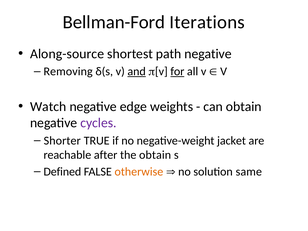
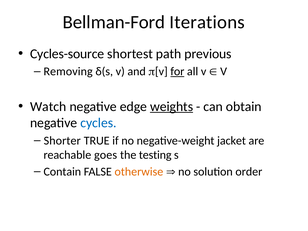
Along-source: Along-source -> Cycles-source
path negative: negative -> previous
and underline: present -> none
weights underline: none -> present
cycles colour: purple -> blue
after: after -> goes
the obtain: obtain -> testing
Defined: Defined -> Contain
same: same -> order
